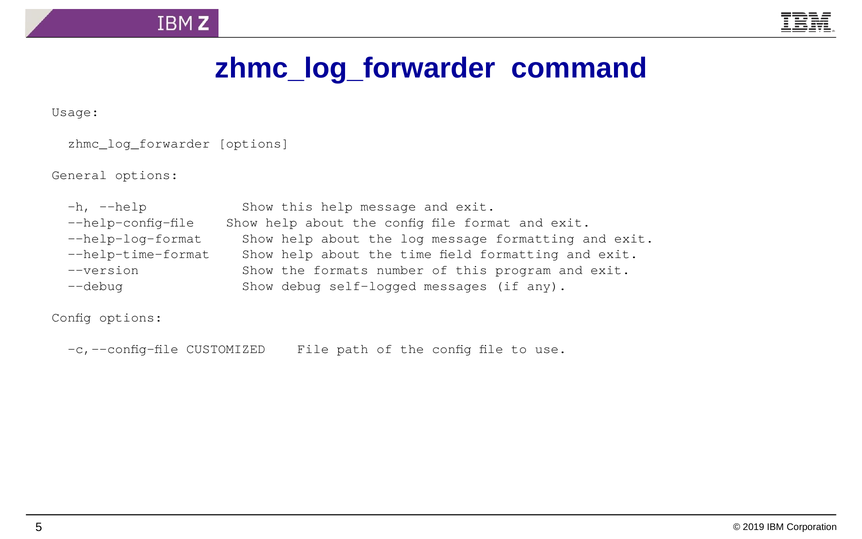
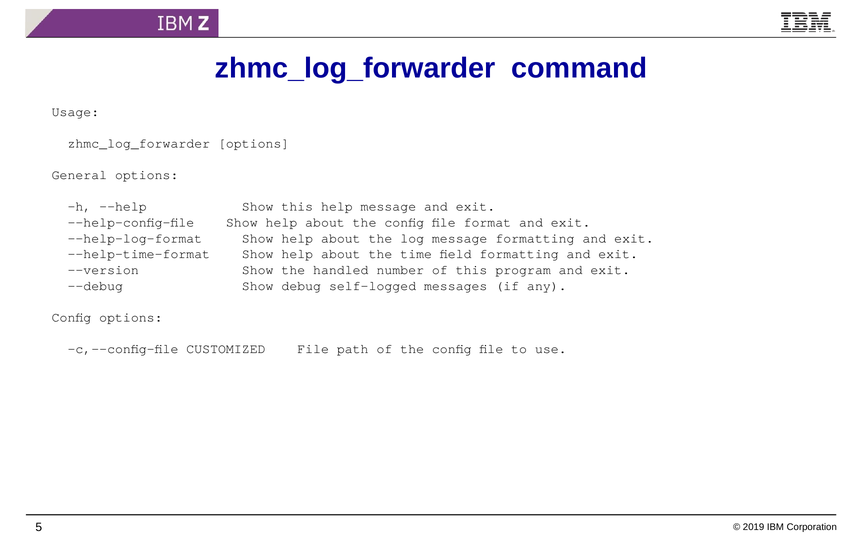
formats: formats -> handled
